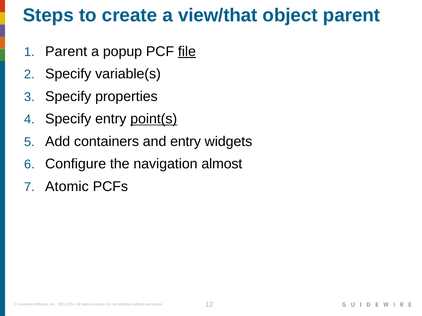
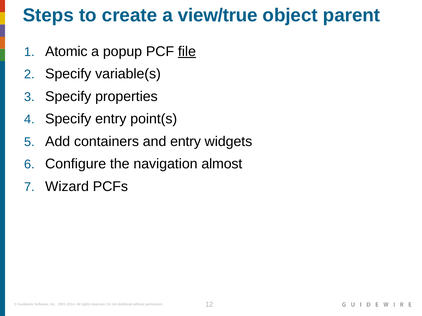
view/that: view/that -> view/true
Parent at (66, 52): Parent -> Atomic
point(s underline: present -> none
Atomic: Atomic -> Wizard
